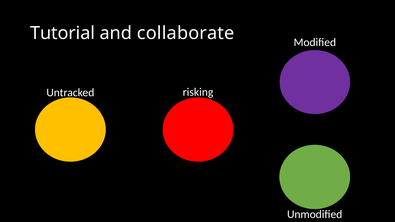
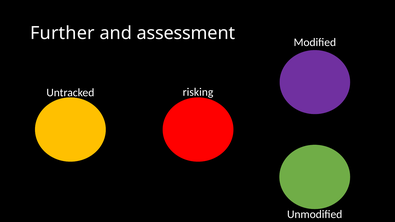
Tutorial: Tutorial -> Further
collaborate: collaborate -> assessment
